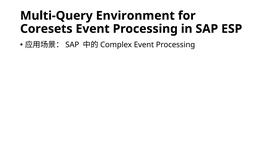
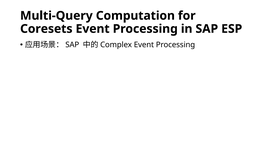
Environment: Environment -> Computation
